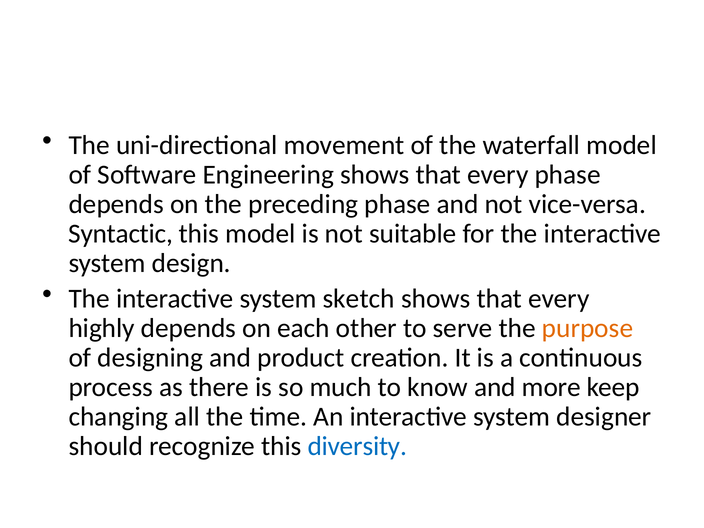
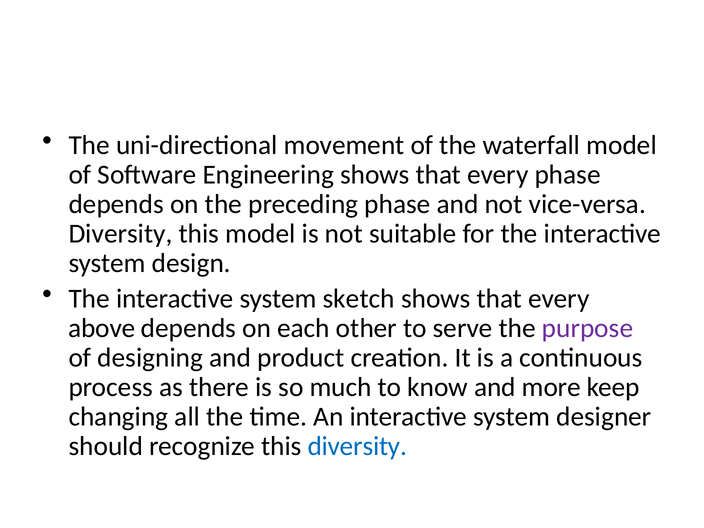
Syntactic at (121, 234): Syntactic -> Diversity
highly: highly -> above
purpose colour: orange -> purple
